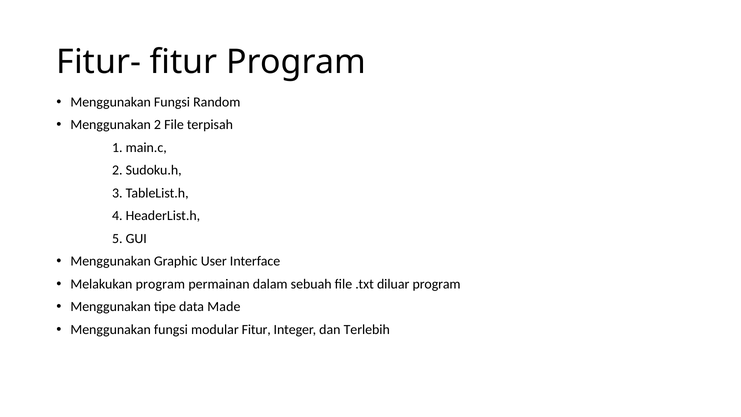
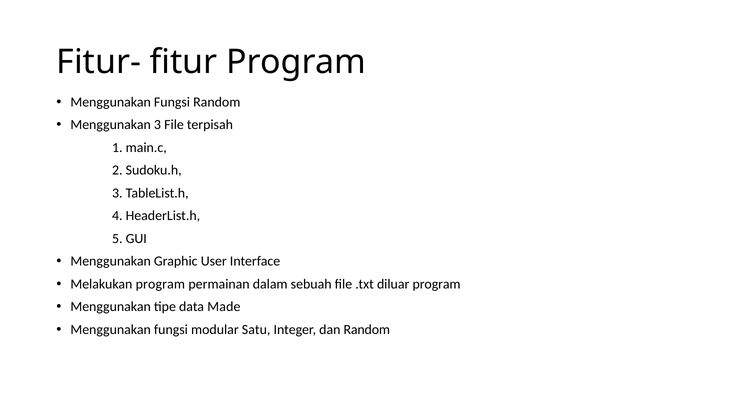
Menggunakan 2: 2 -> 3
modular Fitur: Fitur -> Satu
dan Terlebih: Terlebih -> Random
